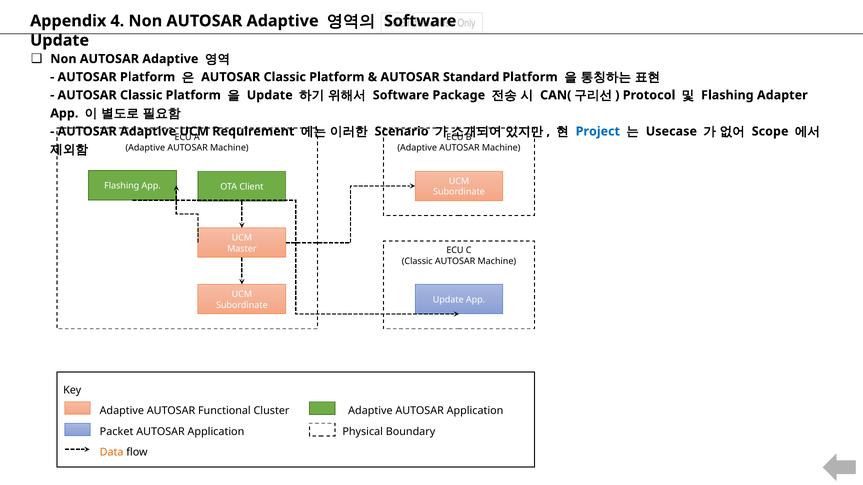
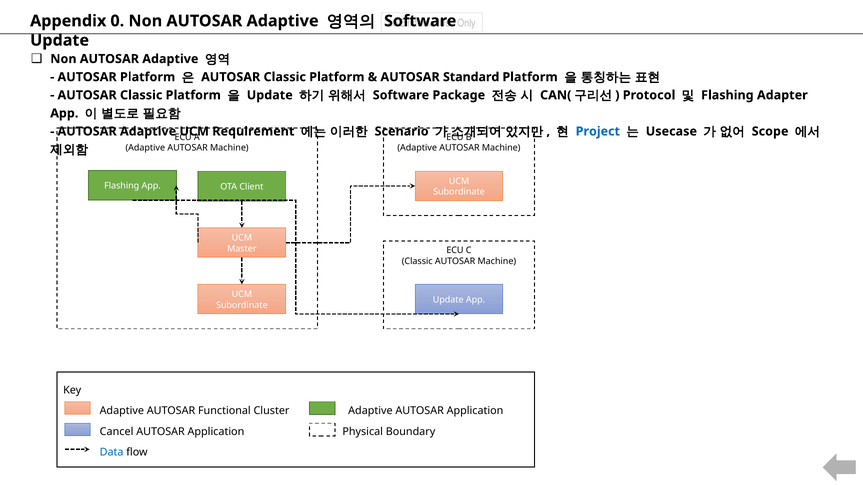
4: 4 -> 0
Packet: Packet -> Cancel
Data colour: orange -> blue
